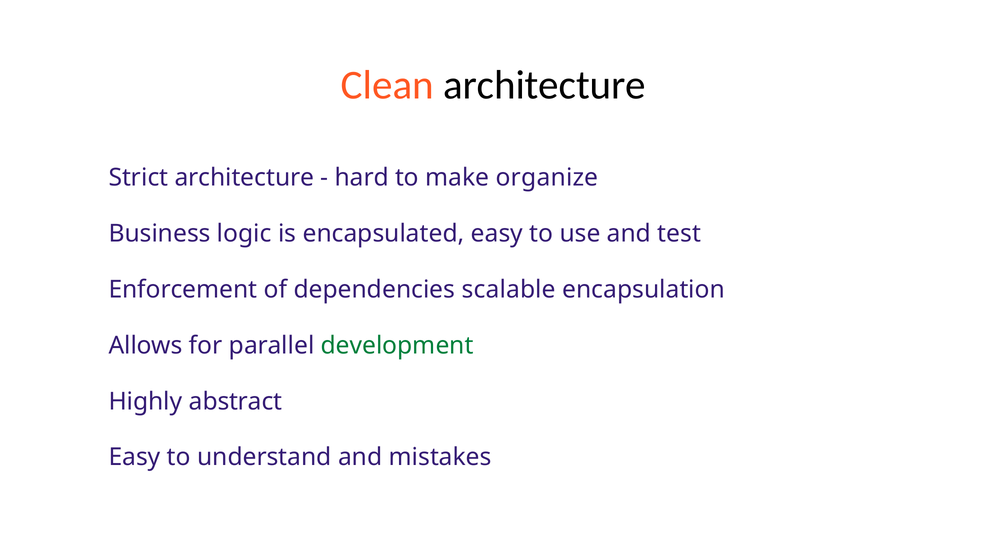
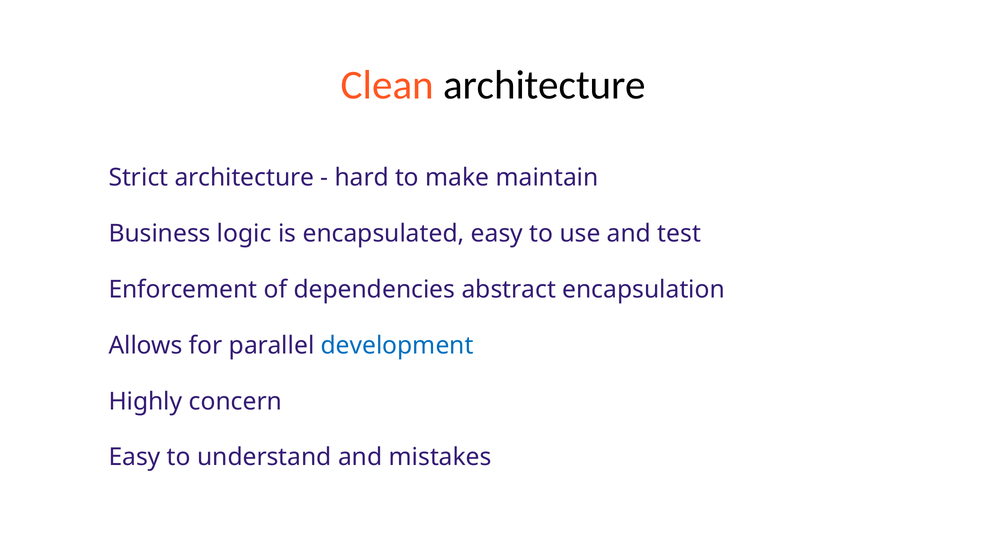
organize: organize -> maintain
scalable: scalable -> abstract
development colour: green -> blue
abstract: abstract -> concern
